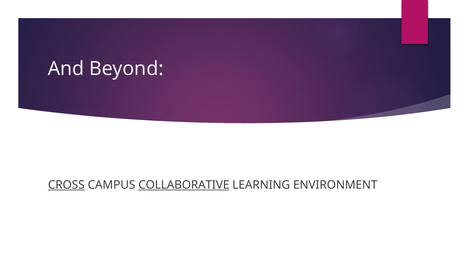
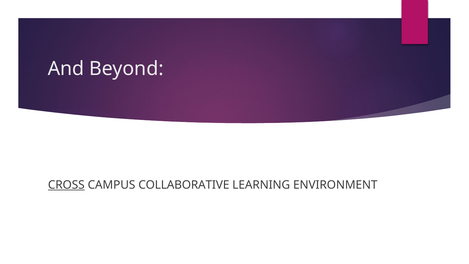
COLLABORATIVE underline: present -> none
